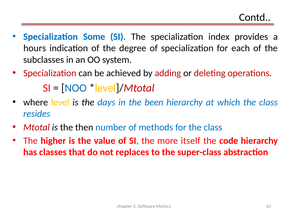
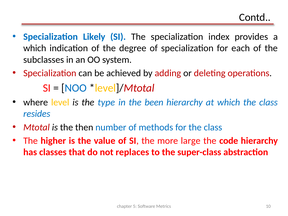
Some: Some -> Likely
hours at (35, 48): hours -> which
days: days -> type
itself: itself -> large
